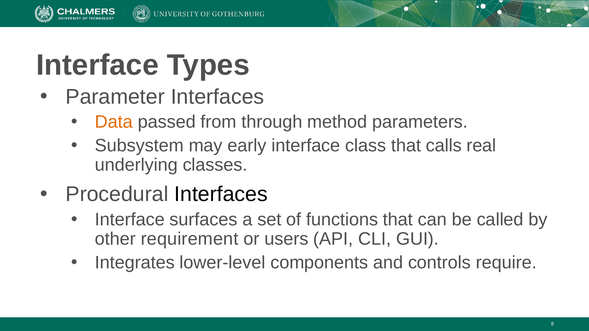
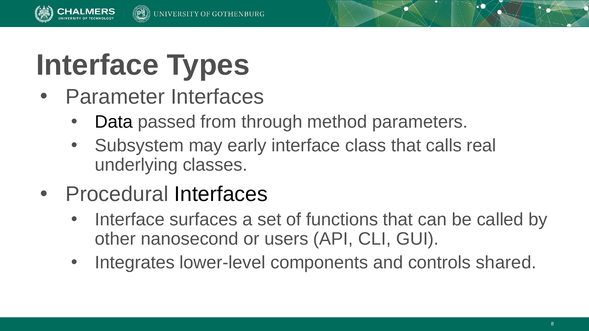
Data colour: orange -> black
requirement: requirement -> nanosecond
require: require -> shared
